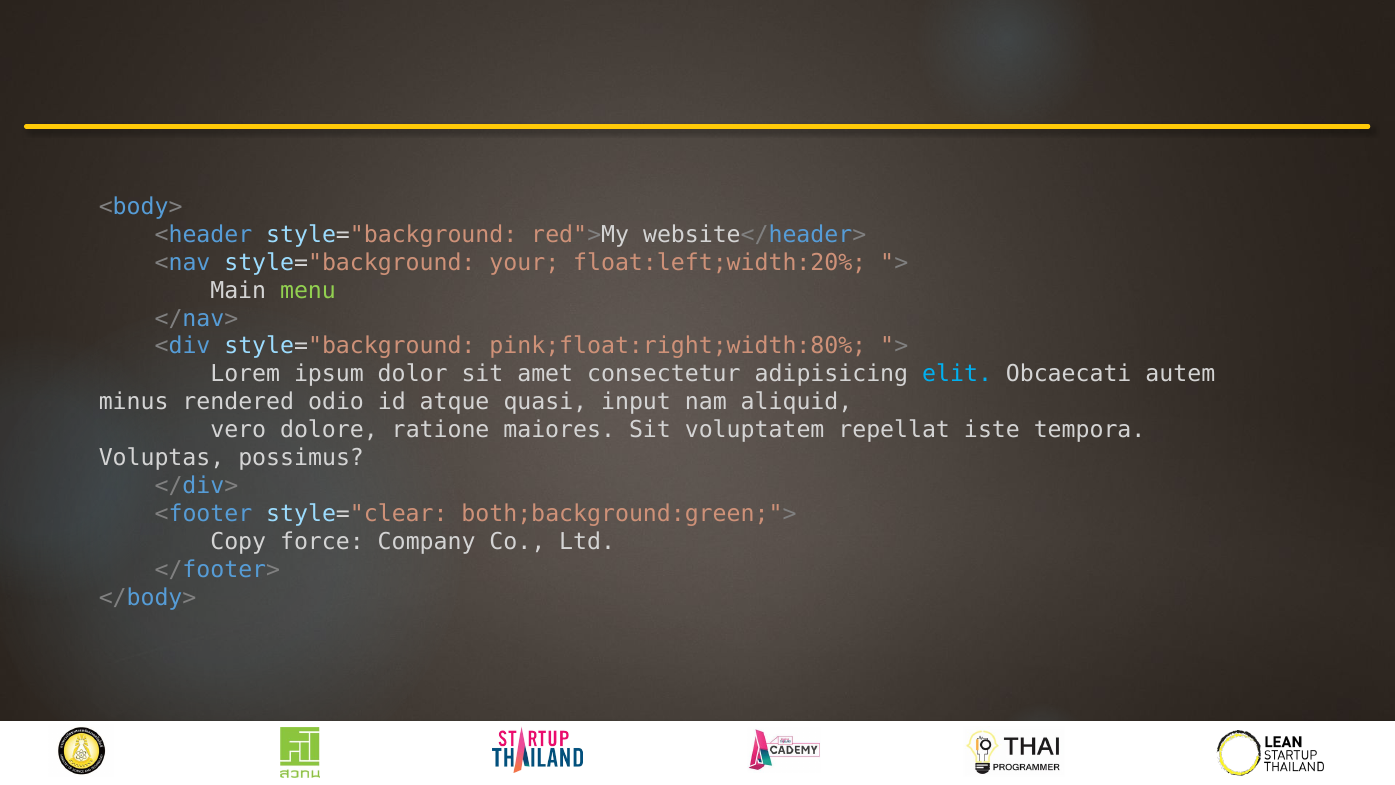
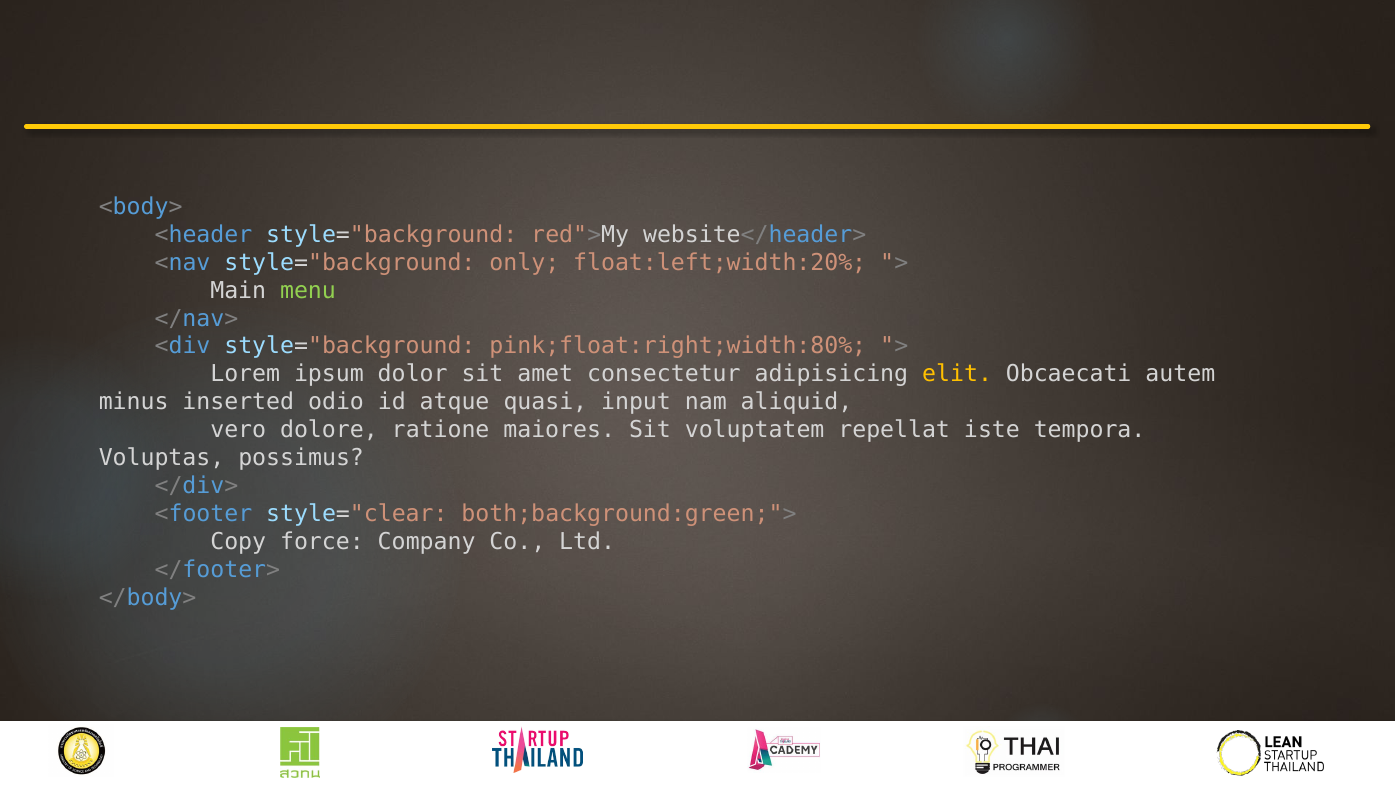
your: your -> only
elit colour: light blue -> yellow
rendered: rendered -> inserted
